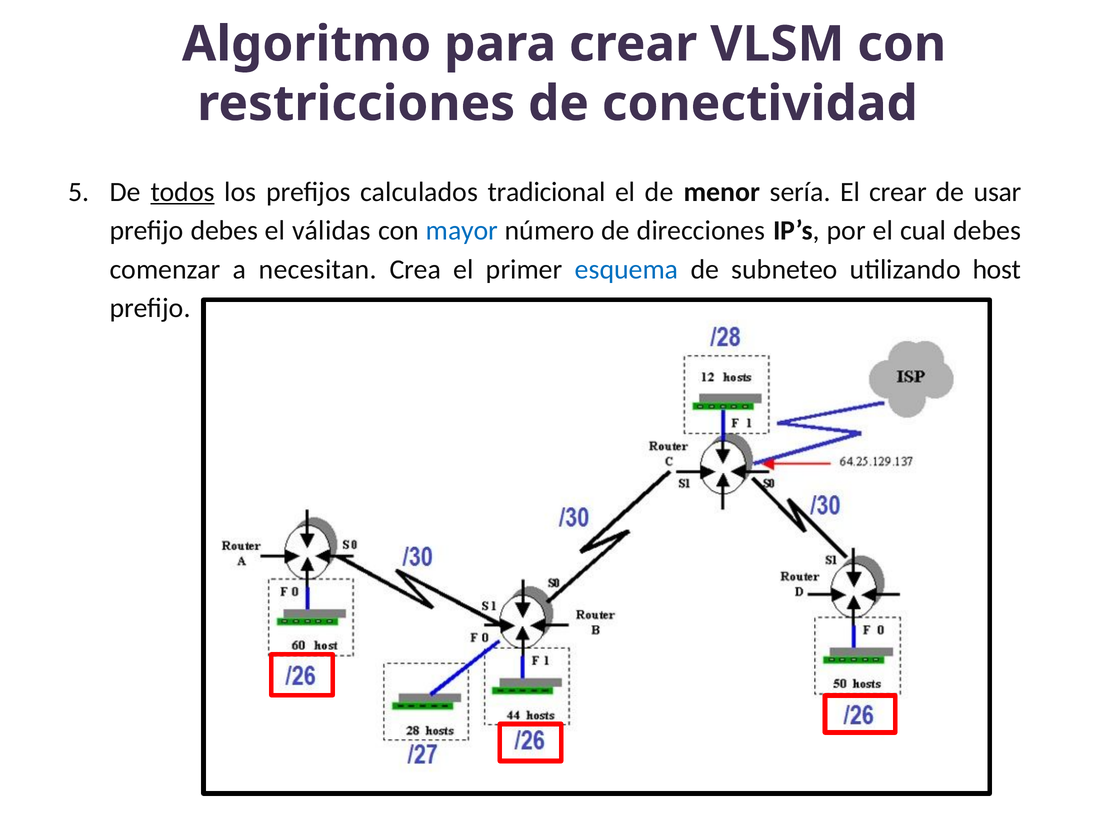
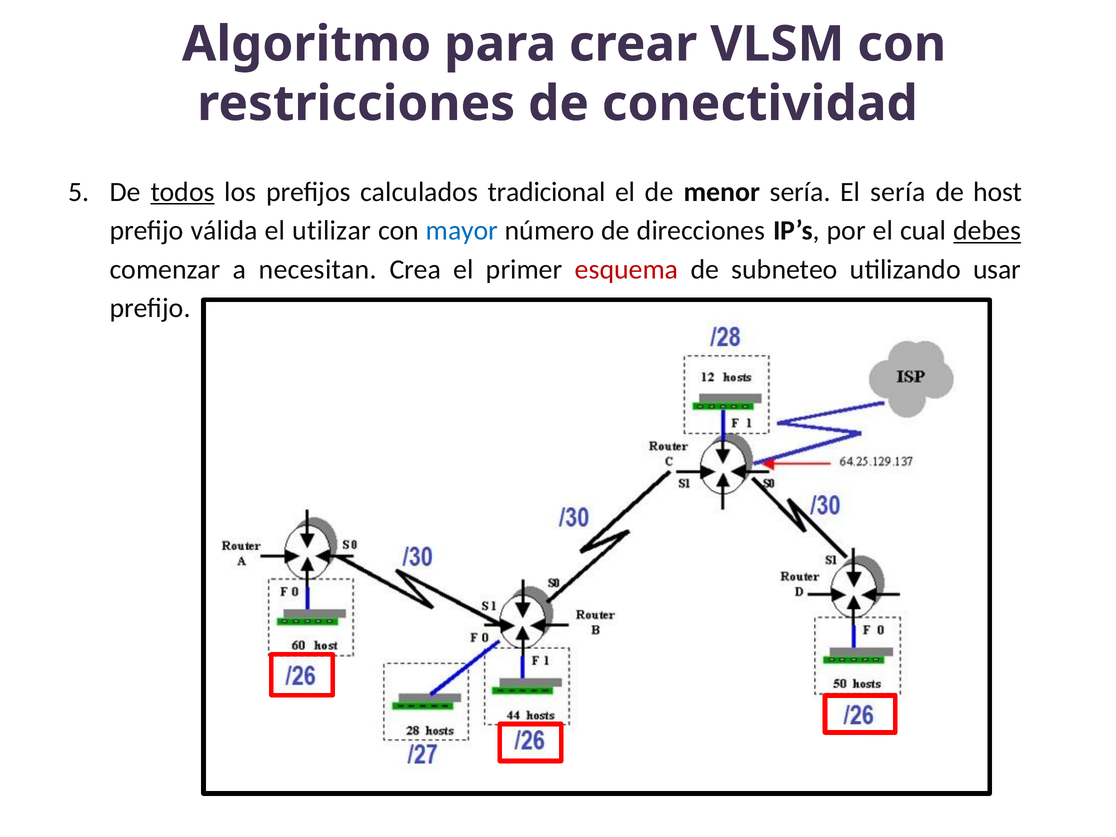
El crear: crear -> sería
usar: usar -> host
prefijo debes: debes -> válida
válidas: válidas -> utilizar
debes at (987, 231) underline: none -> present
esquema colour: blue -> red
host: host -> usar
